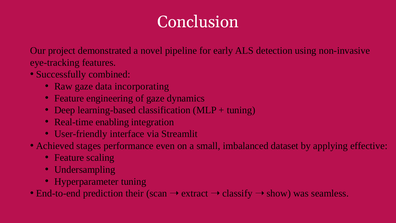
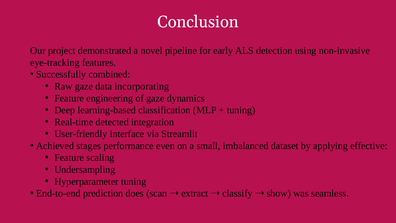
enabling: enabling -> detected
their: their -> does
